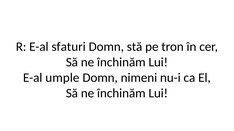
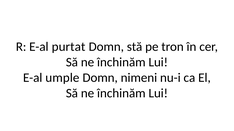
sfaturi: sfaturi -> purtat
